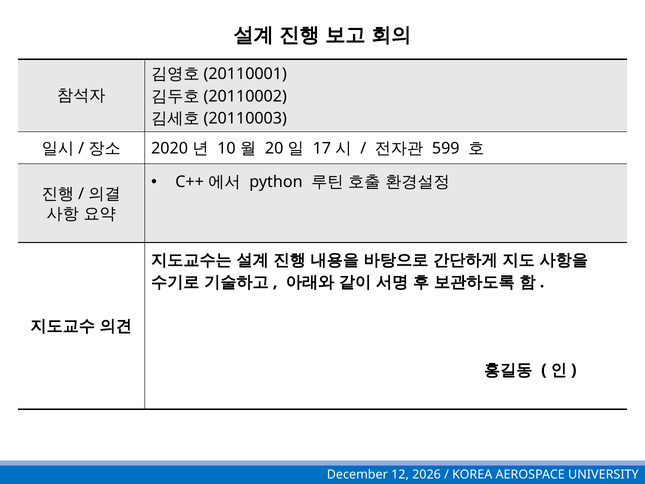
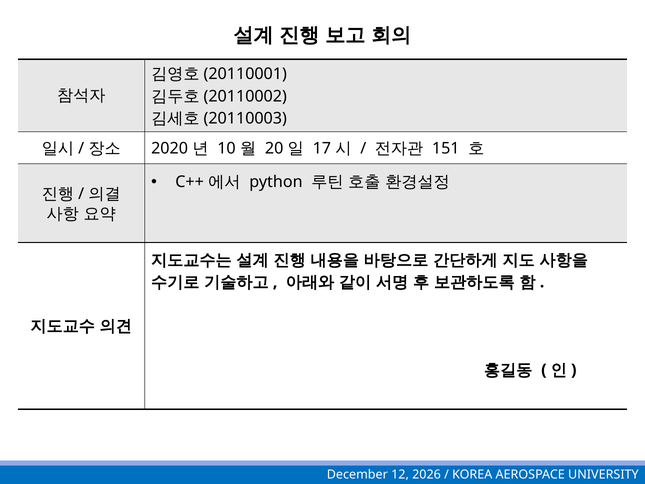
599: 599 -> 151
